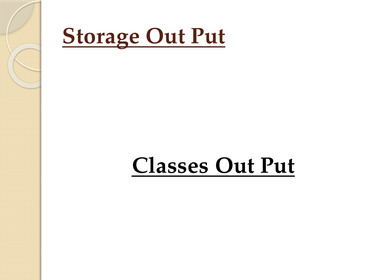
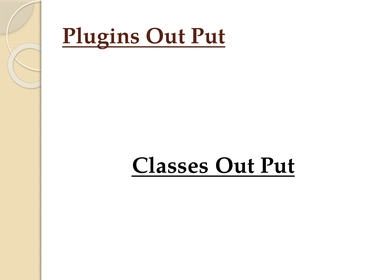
Storage: Storage -> Plugins
